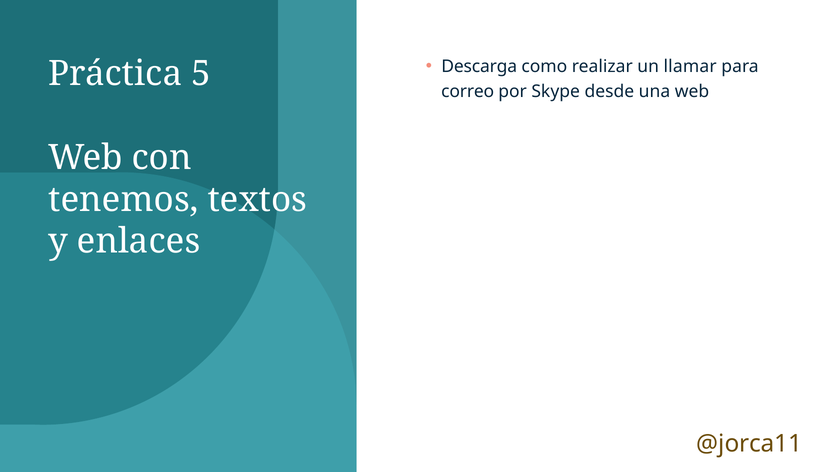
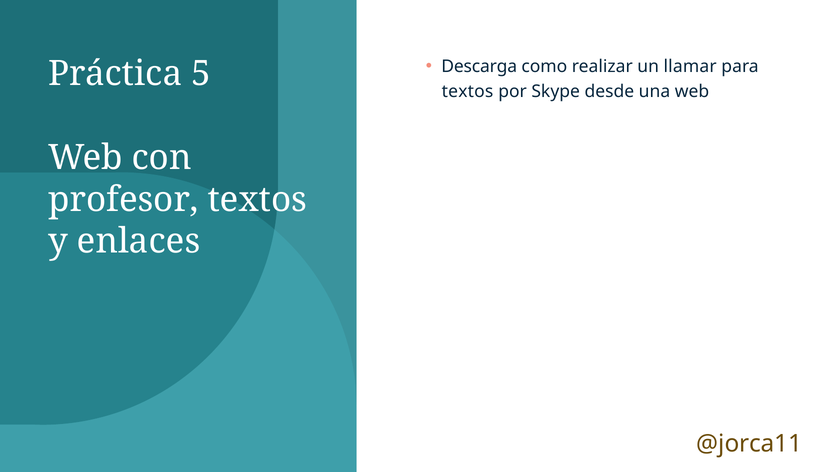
correo at (468, 91): correo -> textos
tenemos: tenemos -> profesor
